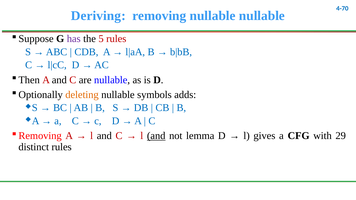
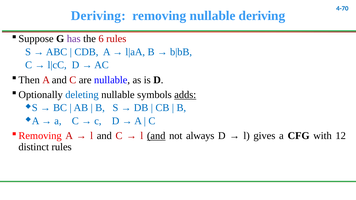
nullable nullable: nullable -> deriving
5: 5 -> 6
deleting colour: orange -> blue
adds underline: none -> present
lemma: lemma -> always
29: 29 -> 12
